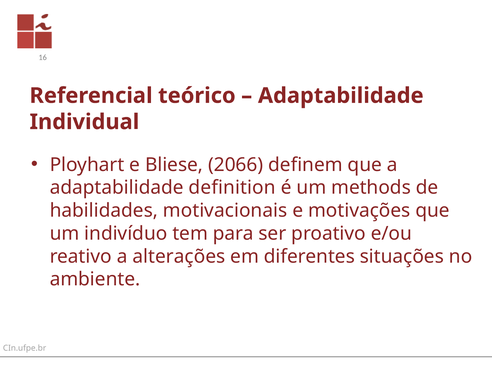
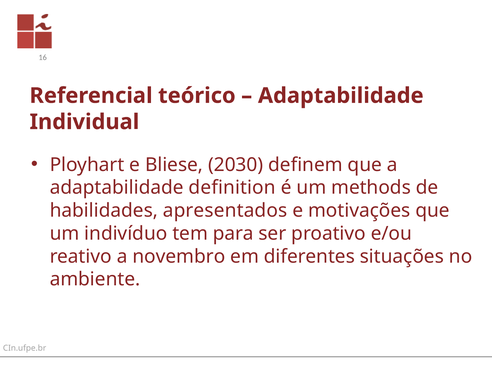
2066: 2066 -> 2030
motivacionais: motivacionais -> apresentados
alterações: alterações -> novembro
